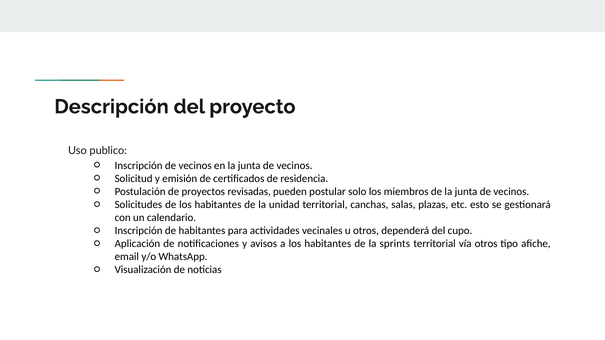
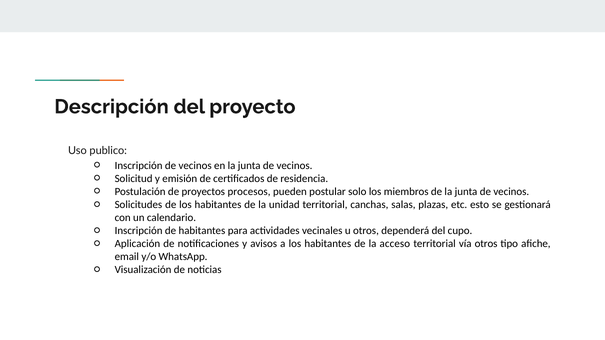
revisadas: revisadas -> procesos
sprints: sprints -> acceso
